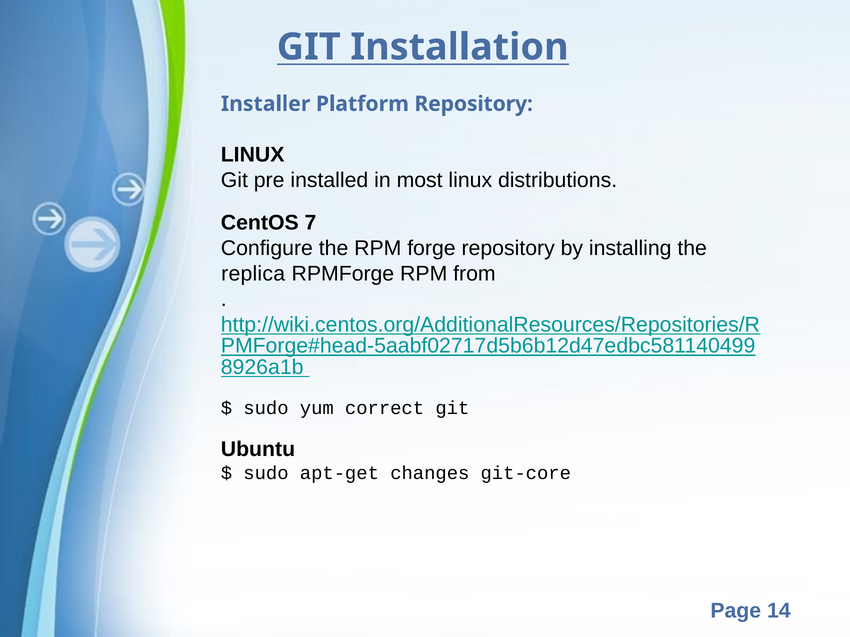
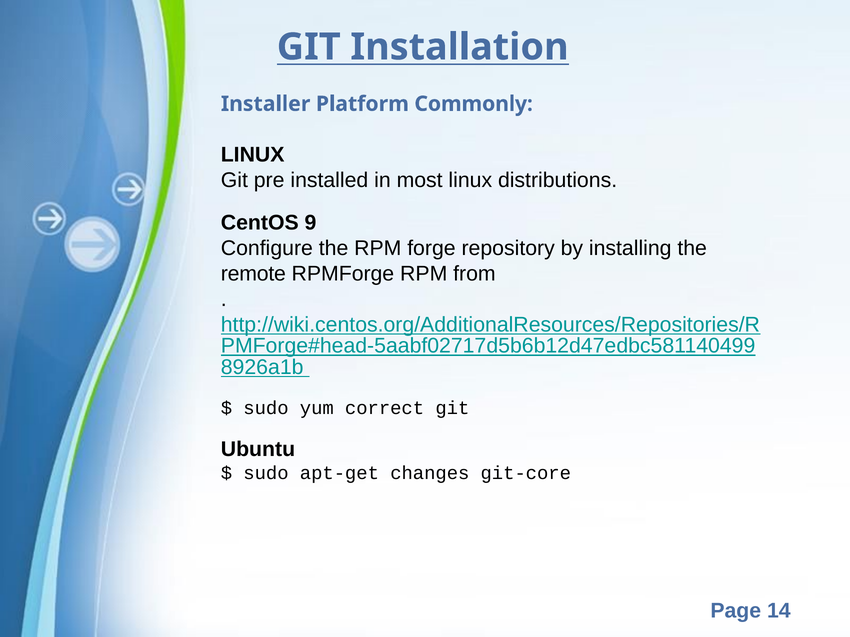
Platform Repository: Repository -> Commonly
7: 7 -> 9
replica: replica -> remote
